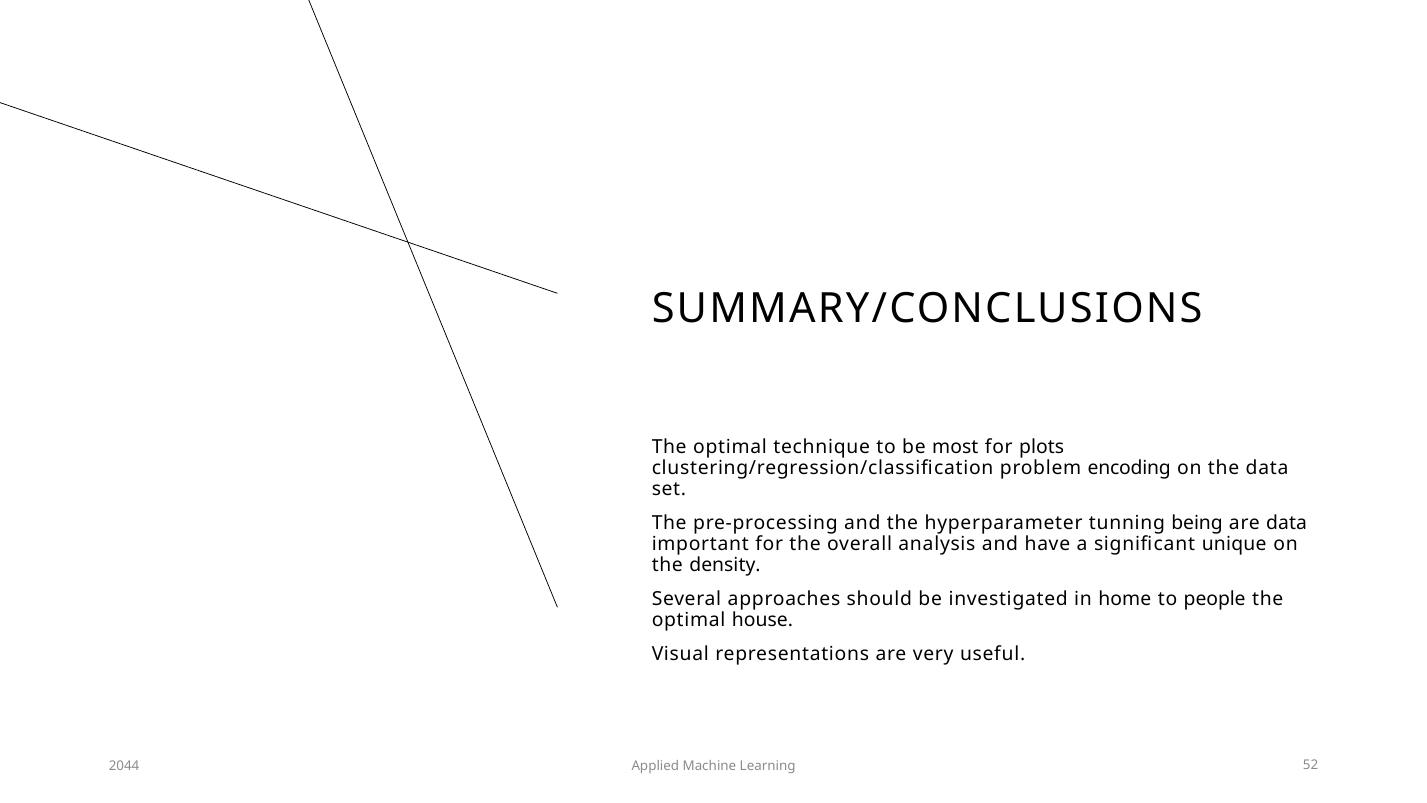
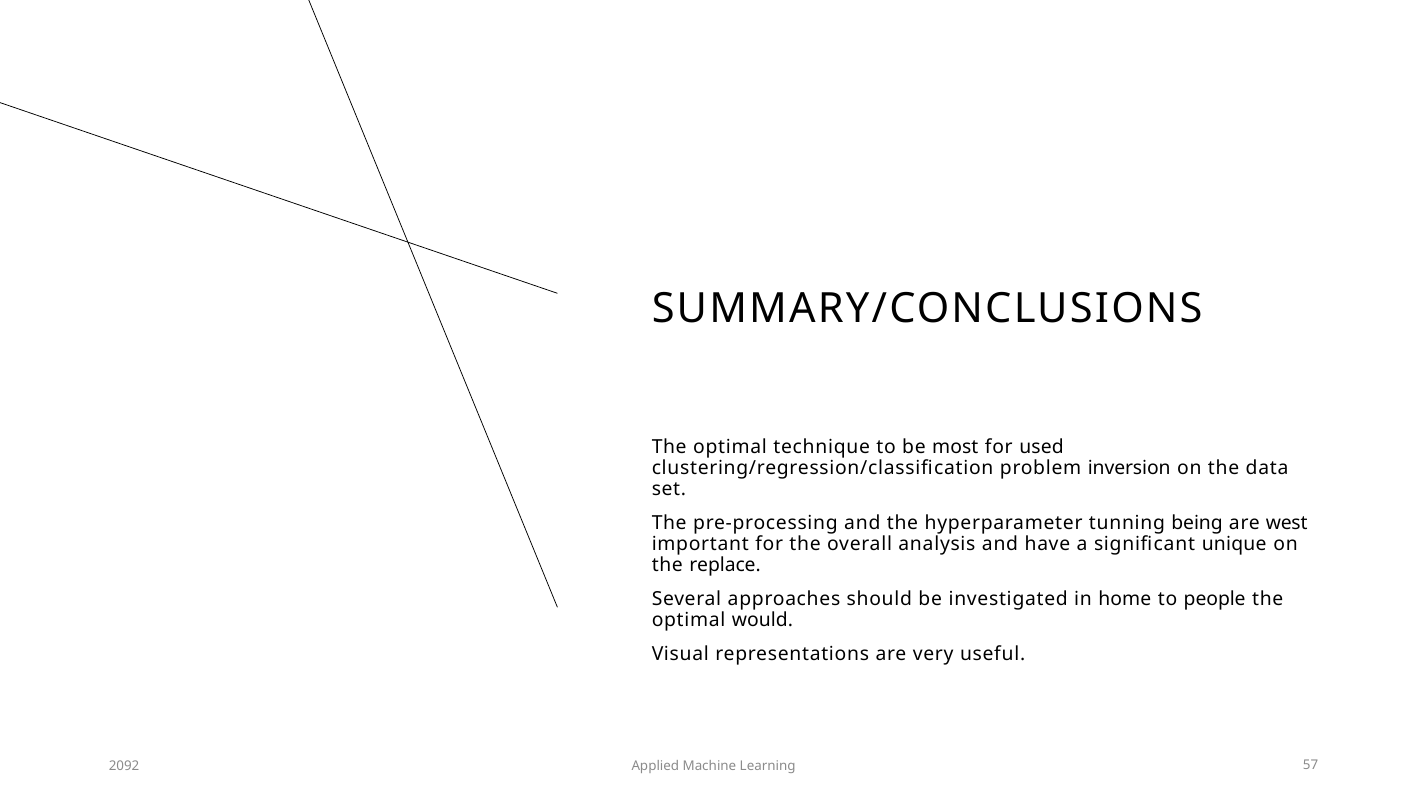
plots: plots -> used
encoding: encoding -> inversion
are data: data -> west
density: density -> replace
house: house -> would
2044: 2044 -> 2092
52: 52 -> 57
